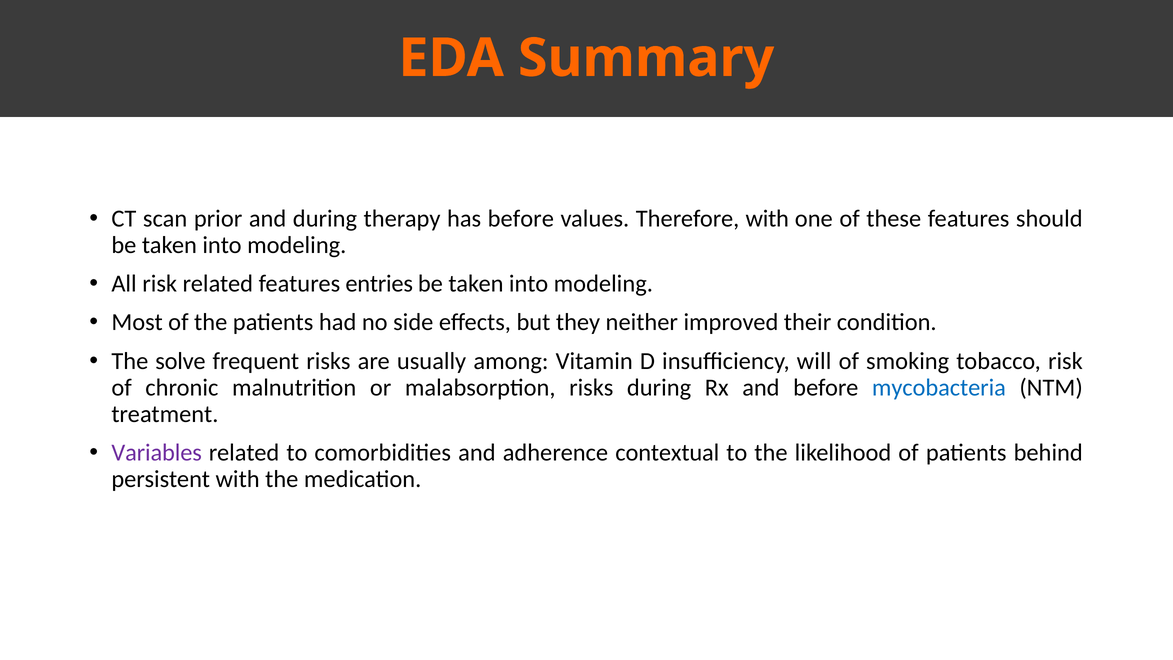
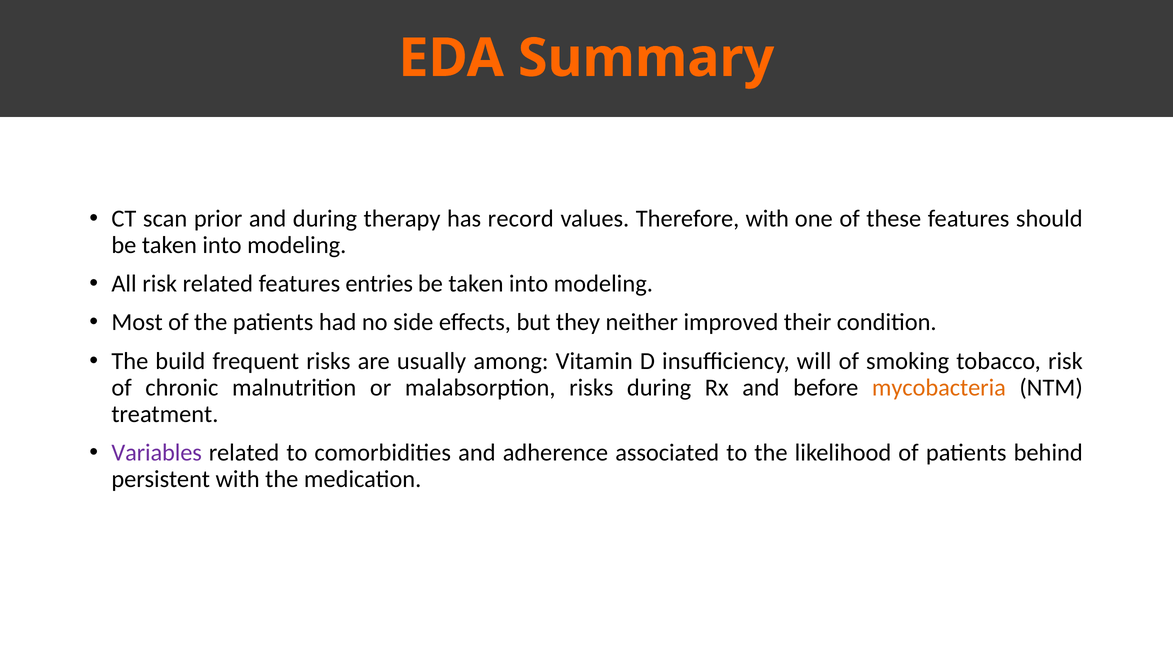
has before: before -> record
solve: solve -> build
mycobacteria colour: blue -> orange
contextual: contextual -> associated
